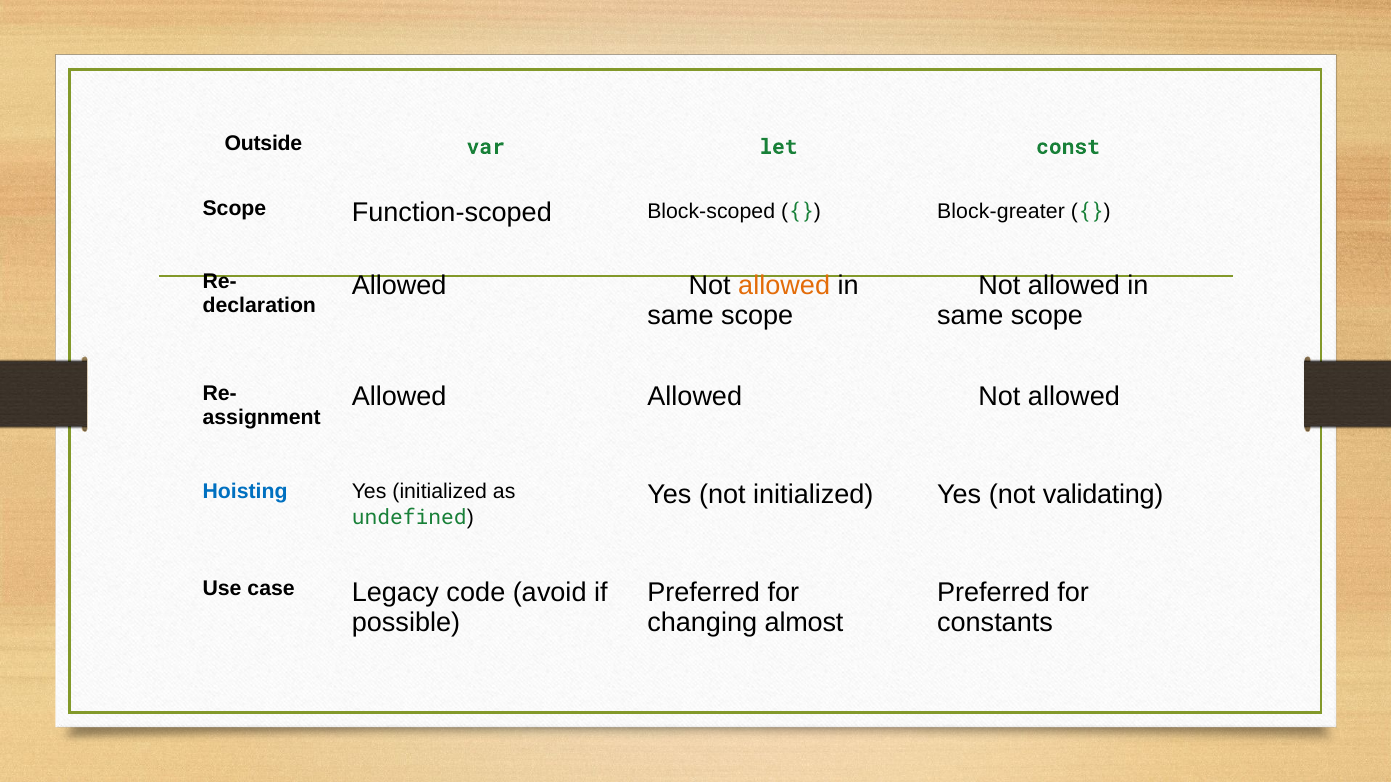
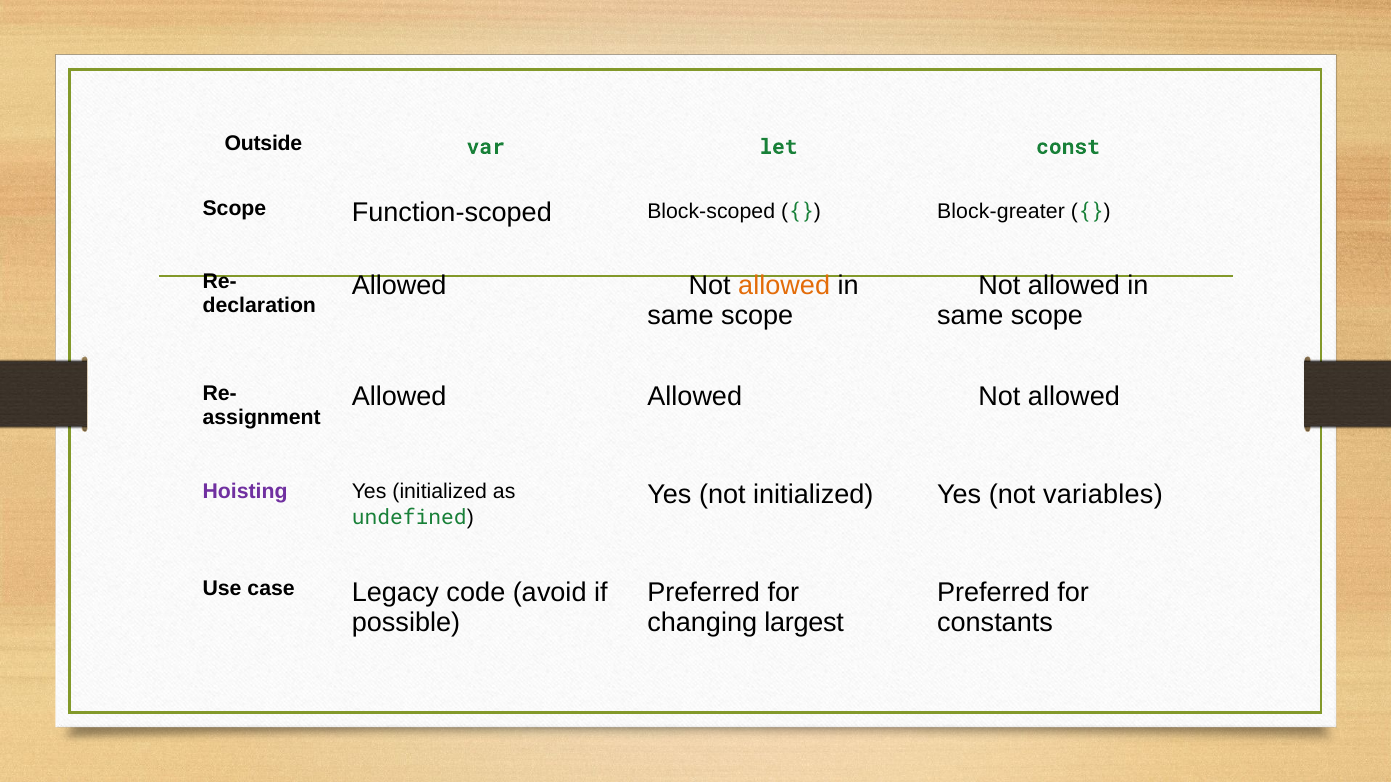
Hoisting colour: blue -> purple
validating: validating -> variables
almost: almost -> largest
